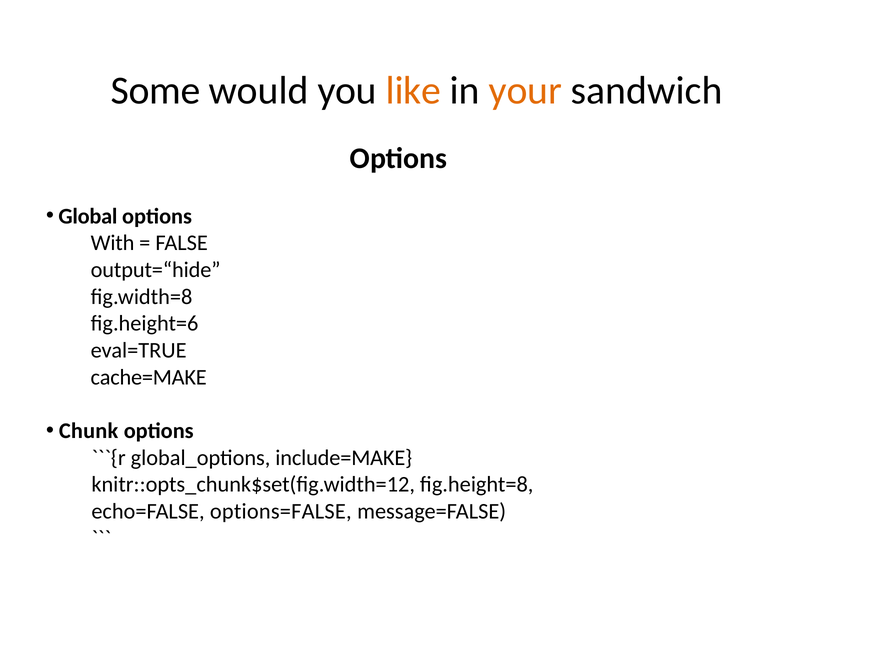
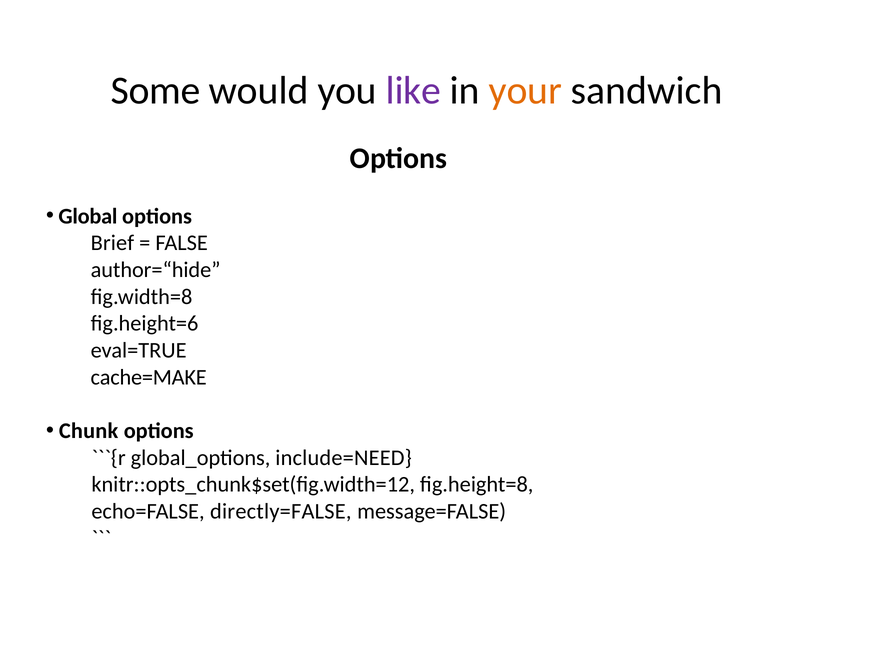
like colour: orange -> purple
With: With -> Brief
output=“hide: output=“hide -> author=“hide
include=MAKE: include=MAKE -> include=NEED
options=FALSE: options=FALSE -> directly=FALSE
